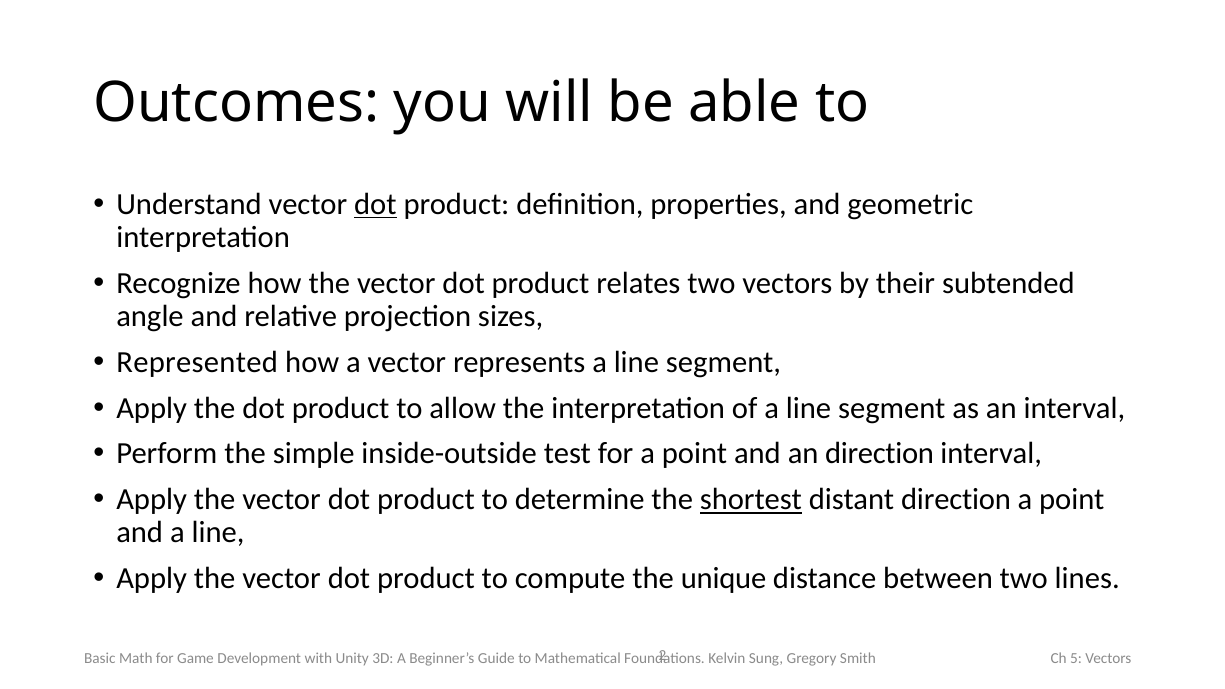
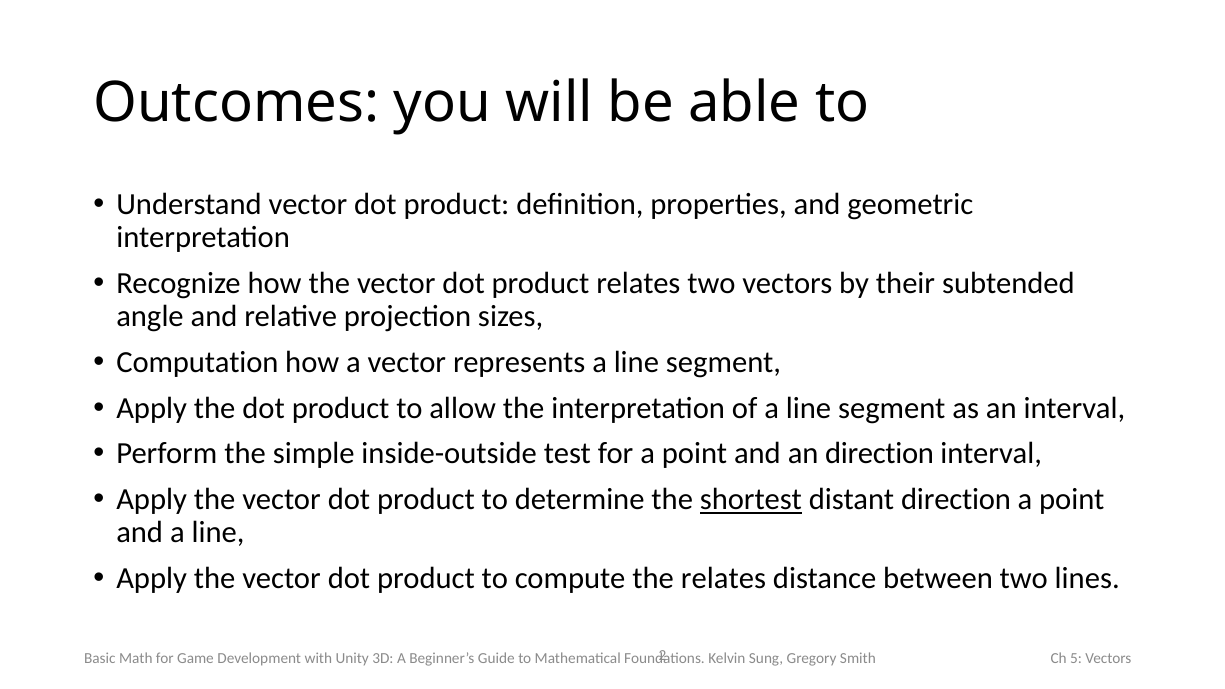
dot at (375, 204) underline: present -> none
Represented: Represented -> Computation
the unique: unique -> relates
